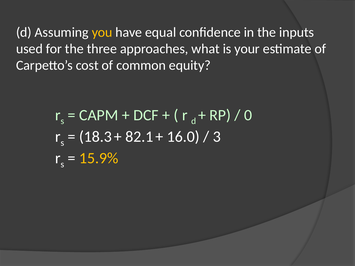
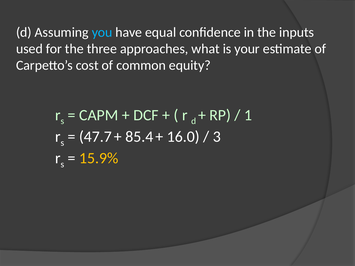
you colour: yellow -> light blue
0: 0 -> 1
18.3: 18.3 -> 47.7
82.1: 82.1 -> 85.4
